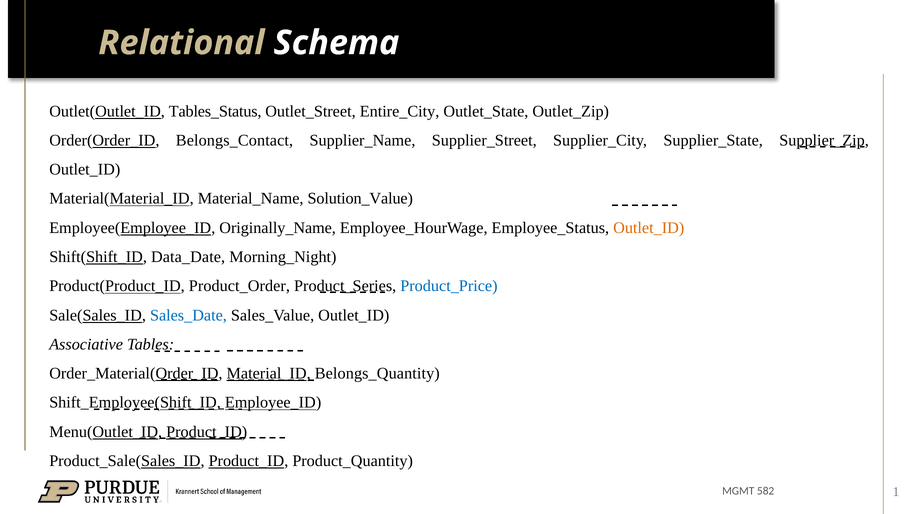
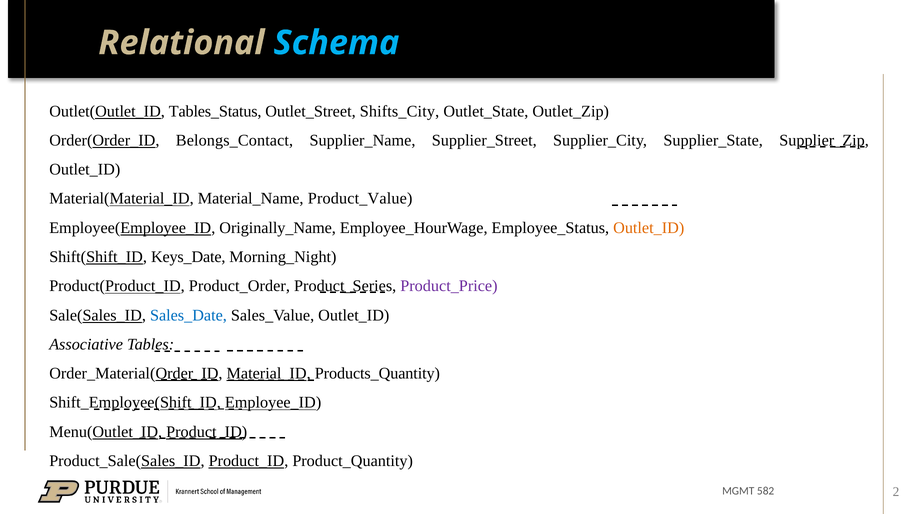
Schema colour: white -> light blue
Entire_City: Entire_City -> Shifts_City
Solution_Value: Solution_Value -> Product_Value
Data_Date: Data_Date -> Keys_Date
Product_Price colour: blue -> purple
Belongs_Quantity: Belongs_Quantity -> Products_Quantity
1: 1 -> 2
